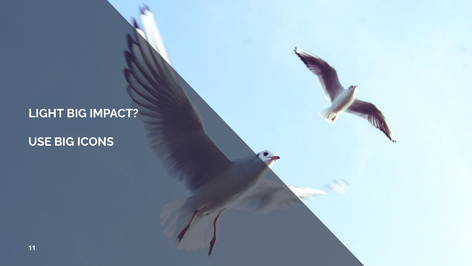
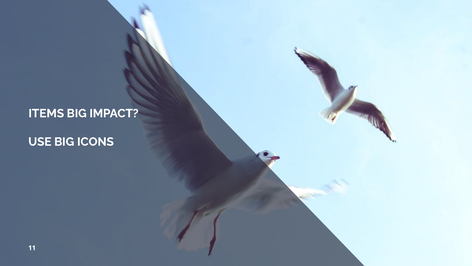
LIGHT: LIGHT -> ITEMS
